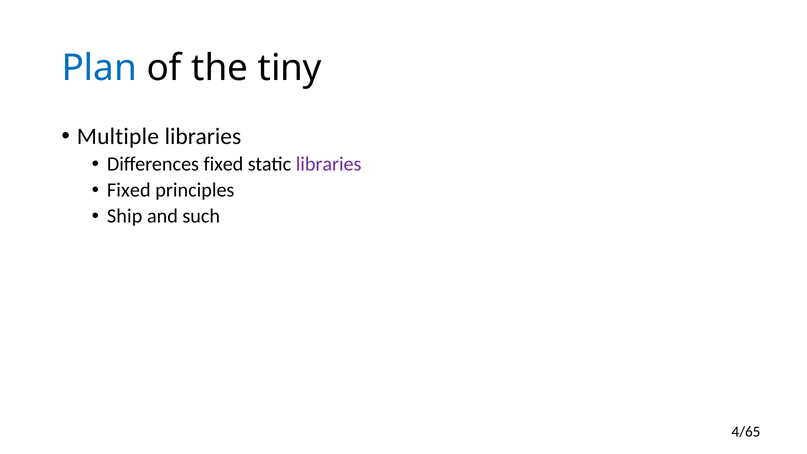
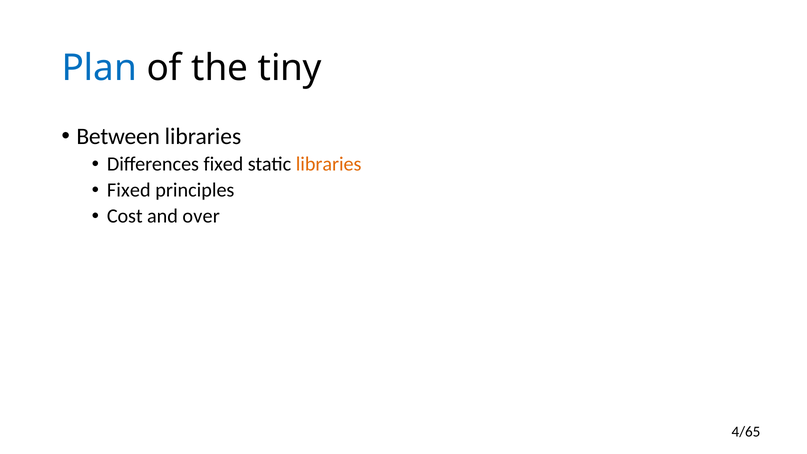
Multiple: Multiple -> Between
libraries at (329, 164) colour: purple -> orange
Ship: Ship -> Cost
such: such -> over
